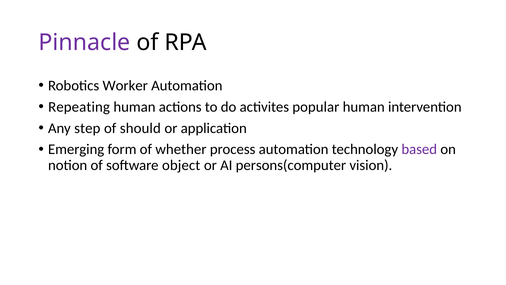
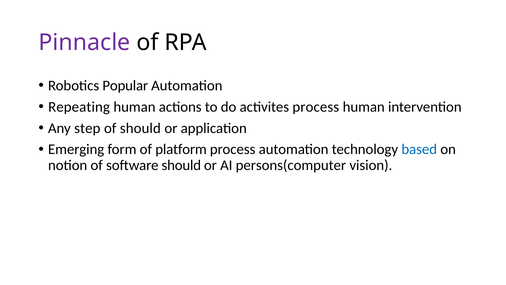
Worker: Worker -> Popular
activites popular: popular -> process
whether: whether -> platform
based colour: purple -> blue
software object: object -> should
